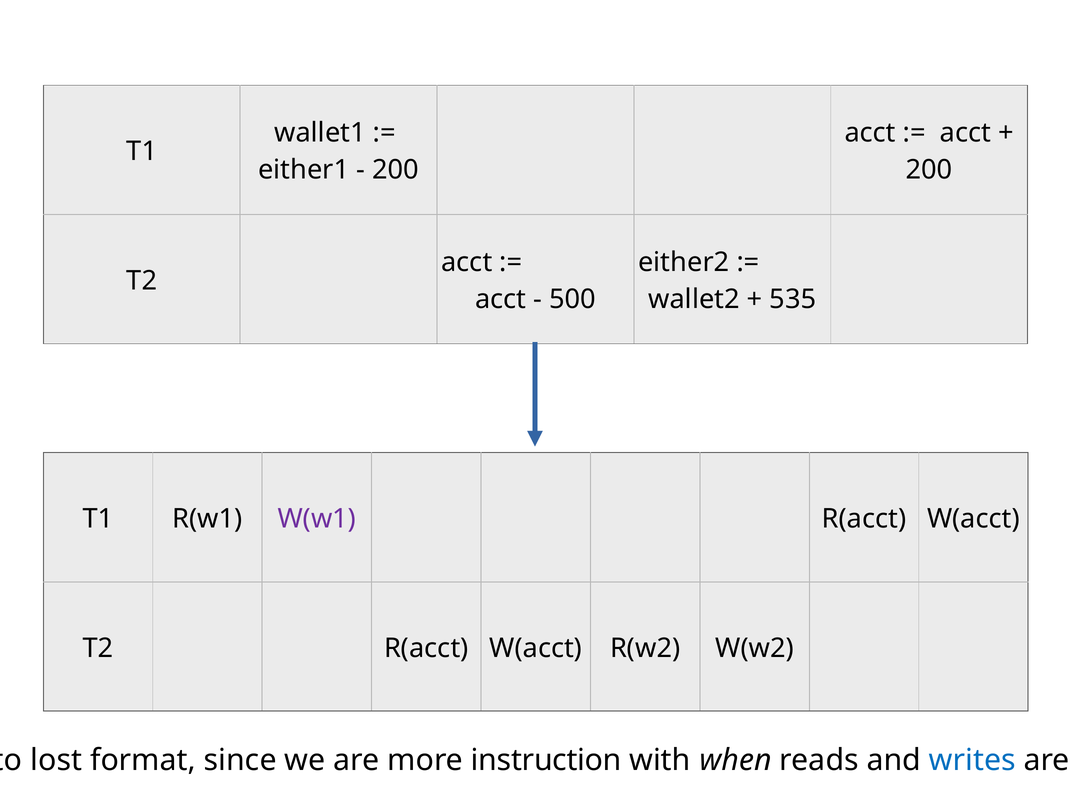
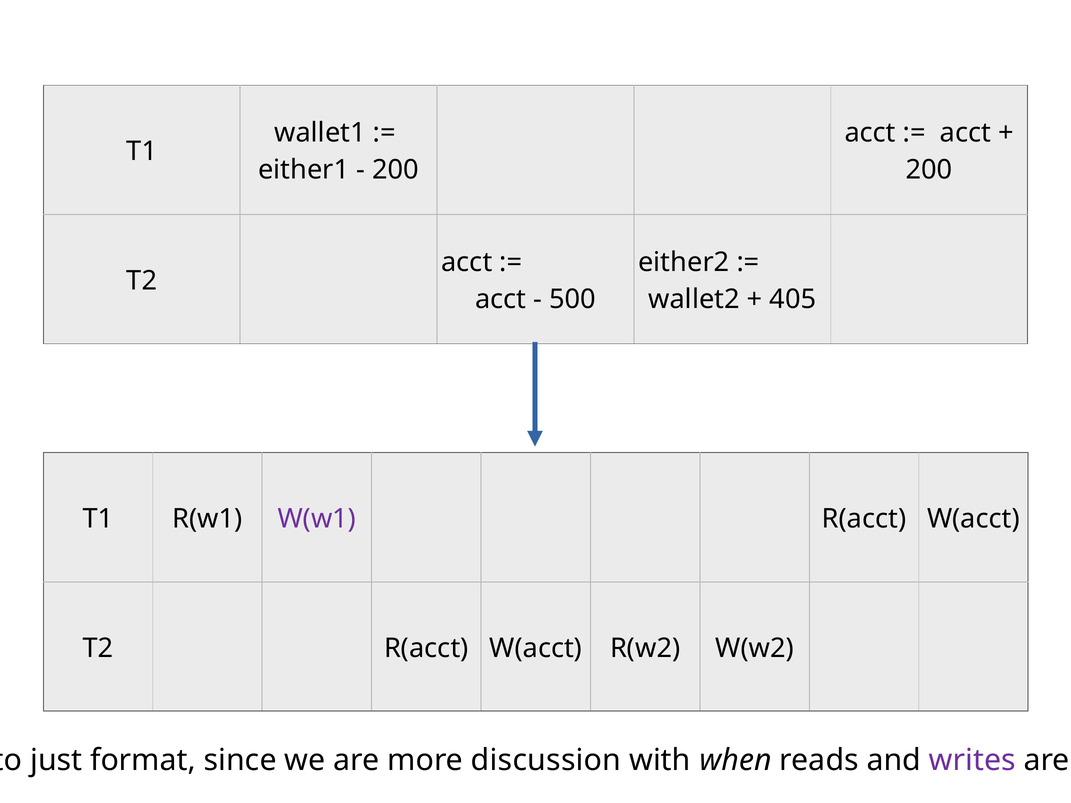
535: 535 -> 405
lost: lost -> just
instruction: instruction -> discussion
writes colour: blue -> purple
